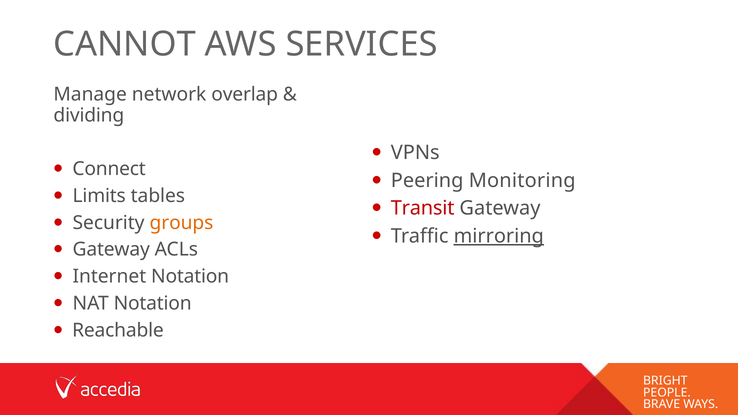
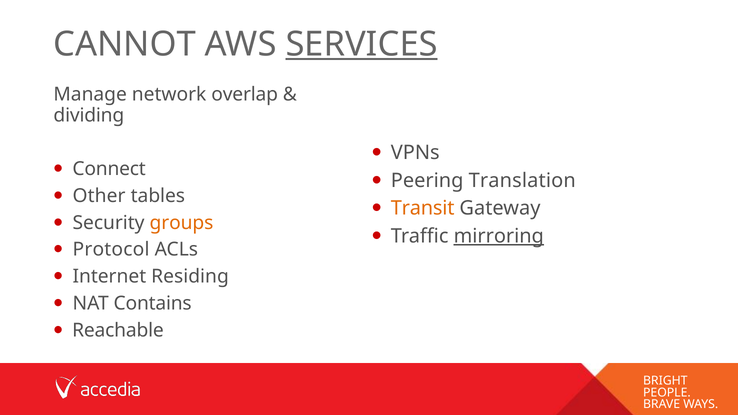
SERVICES underline: none -> present
Monitoring: Monitoring -> Translation
Limits: Limits -> Other
Transit colour: red -> orange
Gateway at (111, 250): Gateway -> Protocol
Internet Notation: Notation -> Residing
NAT Notation: Notation -> Contains
